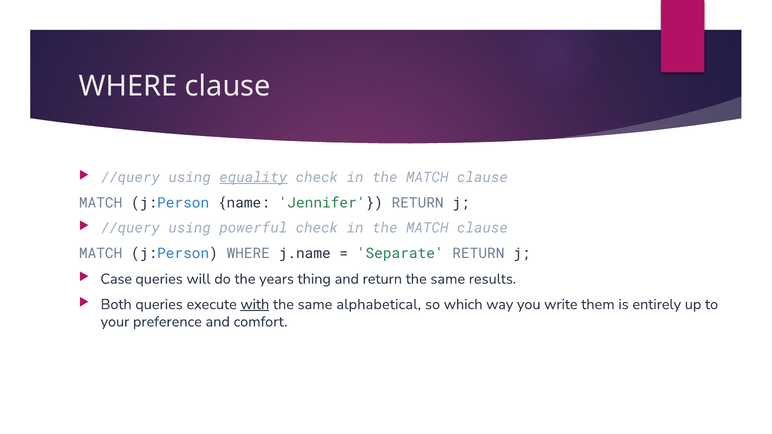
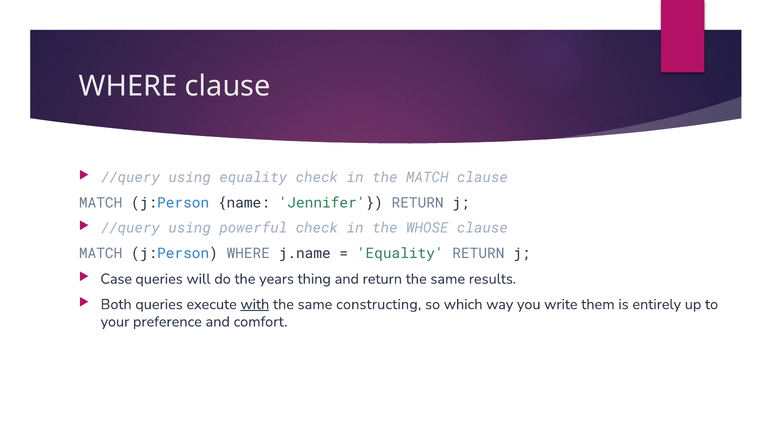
equality at (253, 177) underline: present -> none
MATCH at (427, 228): MATCH -> WHOSE
Separate at (400, 254): Separate -> Equality
alphabetical: alphabetical -> constructing
